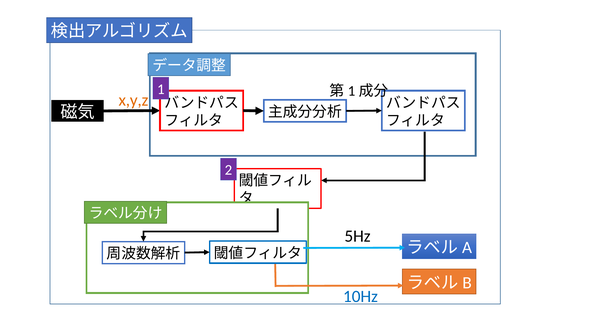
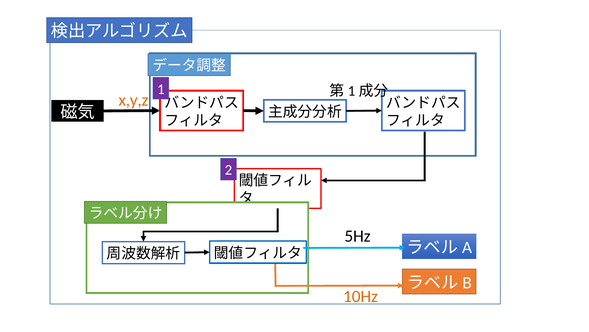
10Hz colour: blue -> orange
